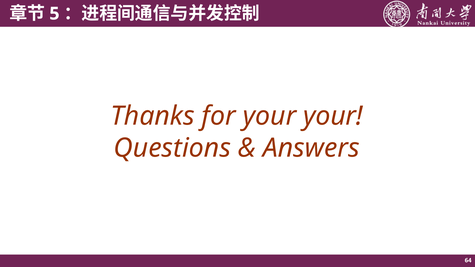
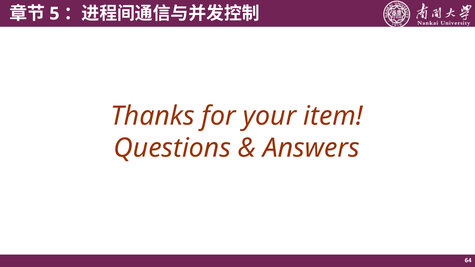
your your: your -> item
